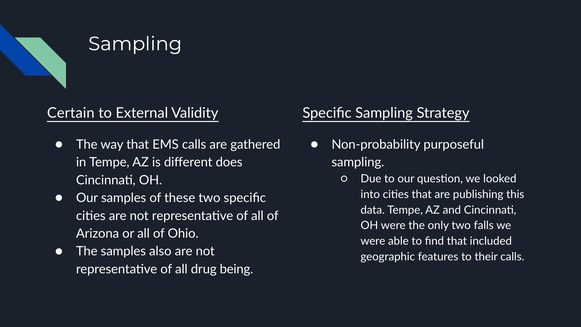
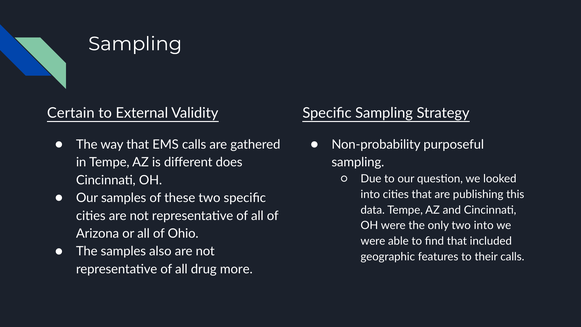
two falls: falls -> into
being: being -> more
